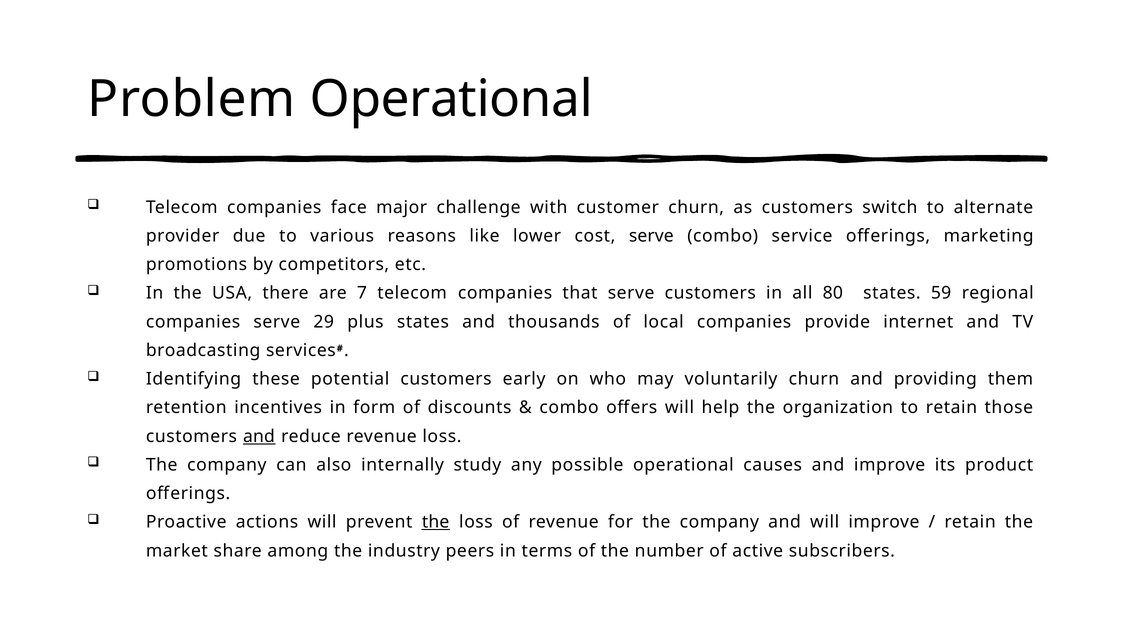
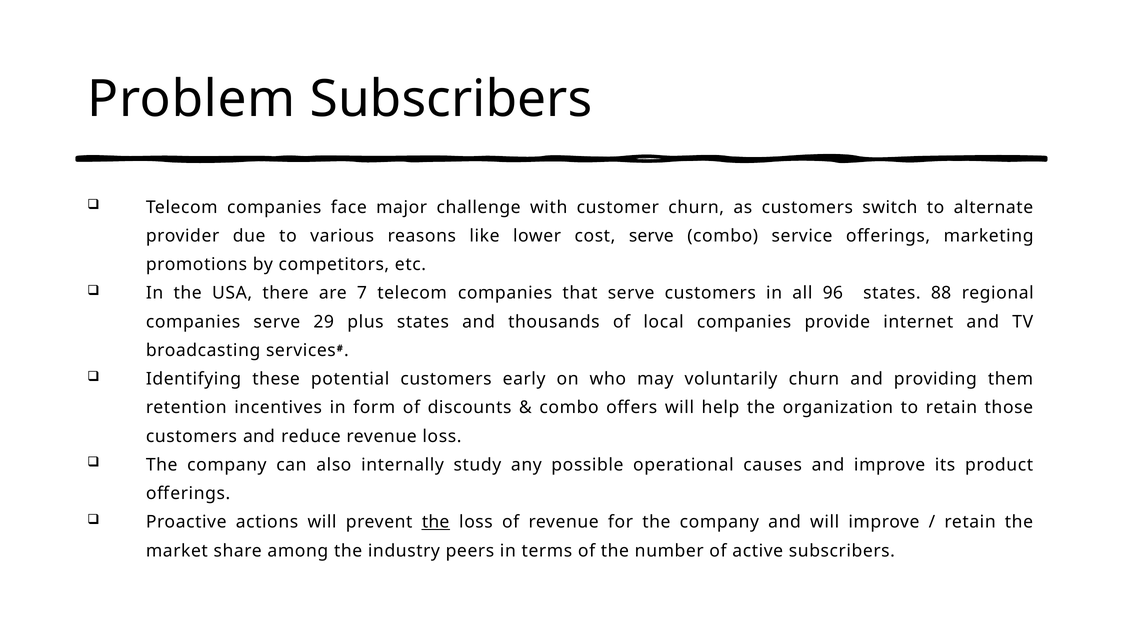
Problem Operational: Operational -> Subscribers
80: 80 -> 96
59: 59 -> 88
and at (259, 436) underline: present -> none
